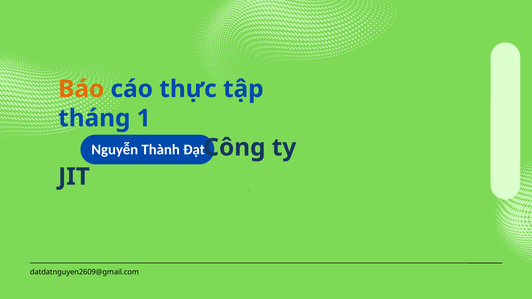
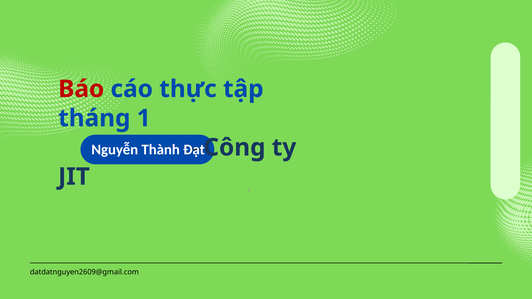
Báo colour: orange -> red
